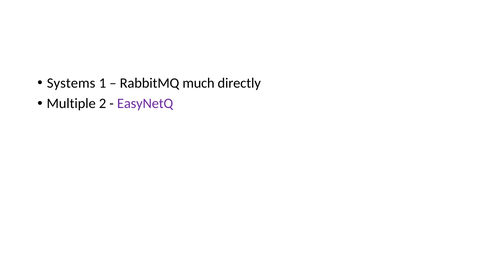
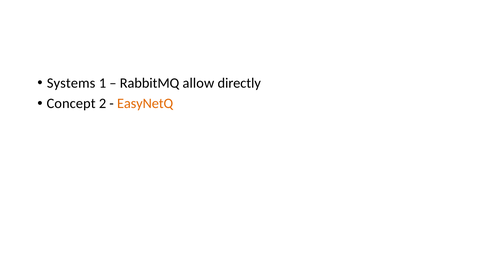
much: much -> allow
Multiple: Multiple -> Concept
EasyNetQ colour: purple -> orange
